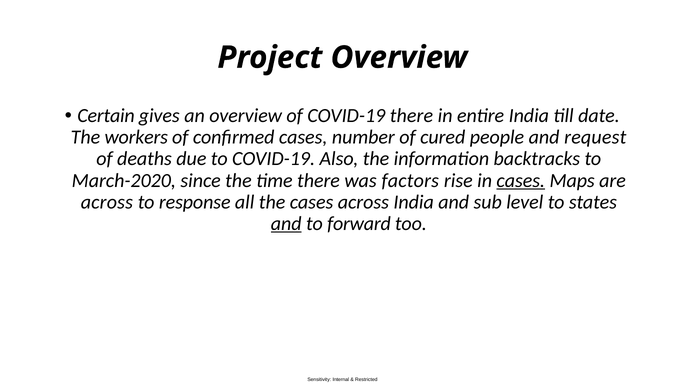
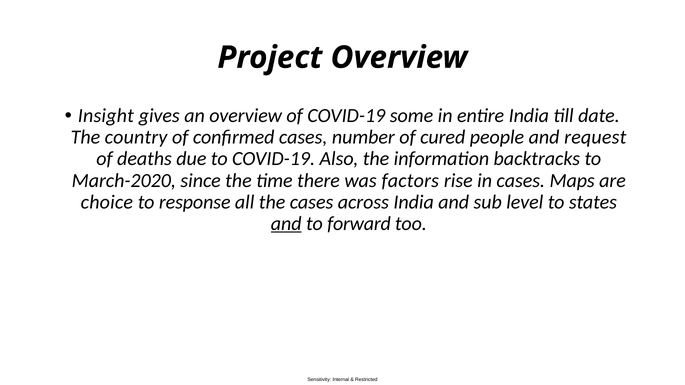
Certain: Certain -> Insight
COVID-19 there: there -> some
workers: workers -> country
cases at (521, 181) underline: present -> none
across at (107, 202): across -> choice
